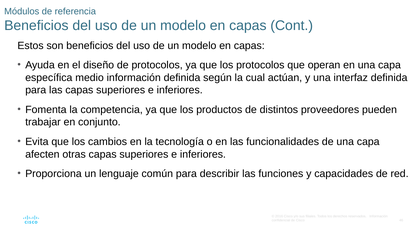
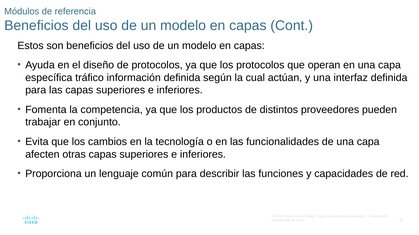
medio: medio -> tráfico
